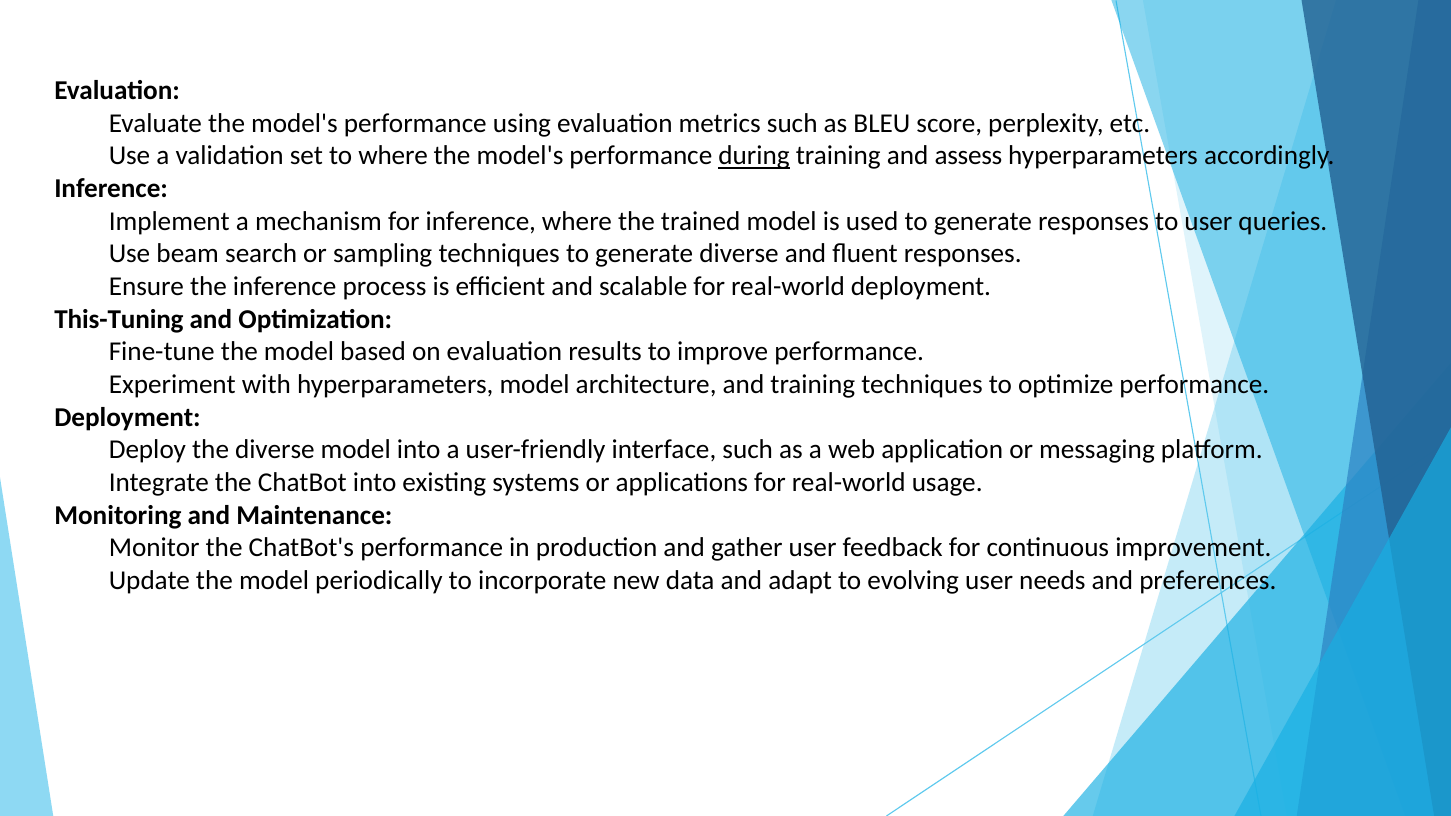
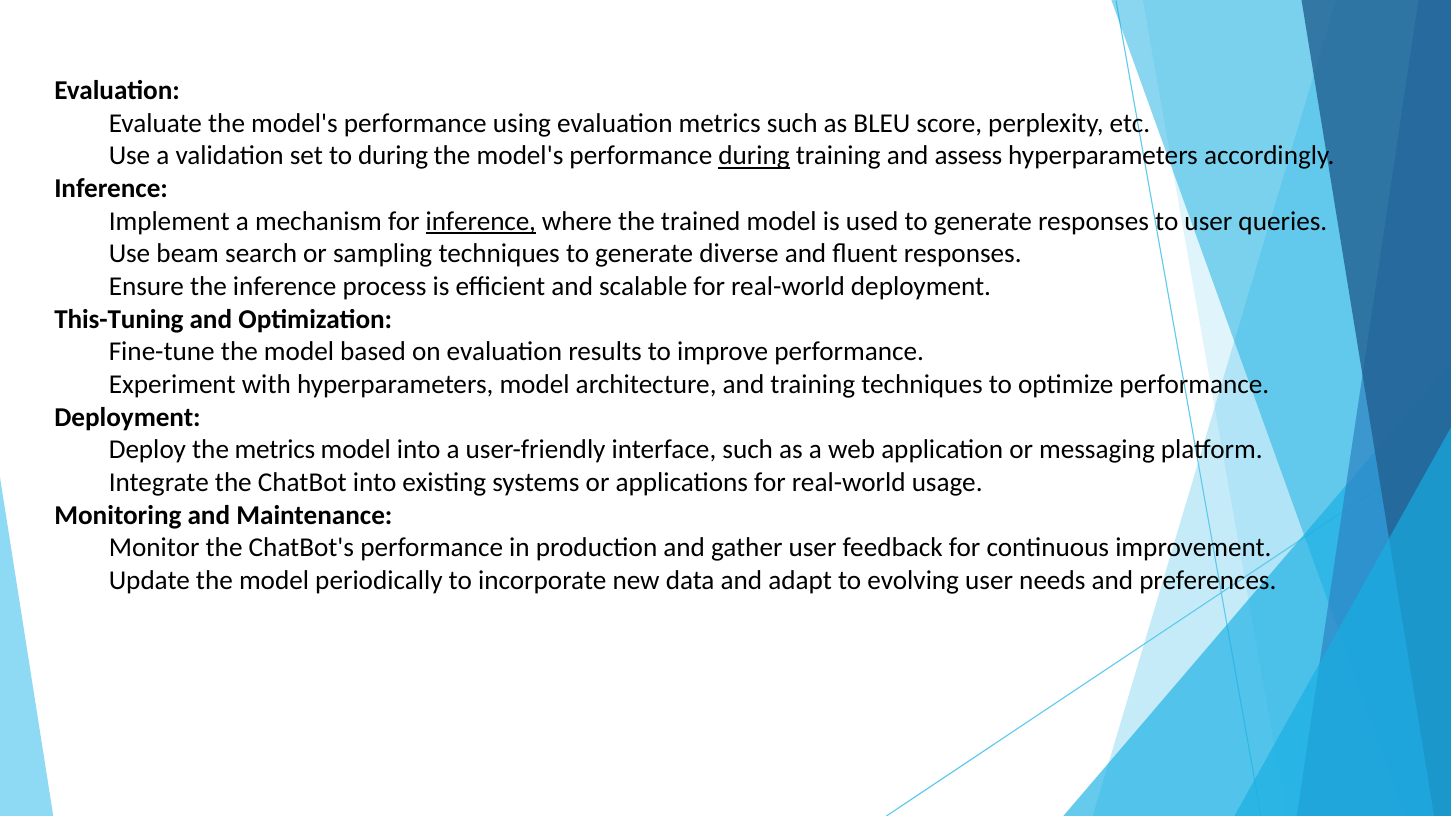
to where: where -> during
inference at (481, 221) underline: none -> present
the diverse: diverse -> metrics
